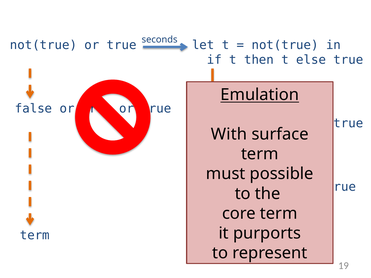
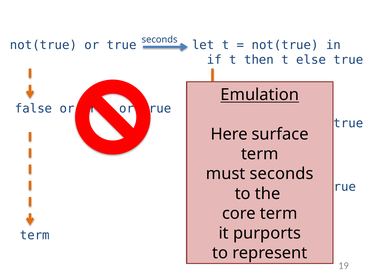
With: With -> Here
possible at (282, 174): possible -> seconds
